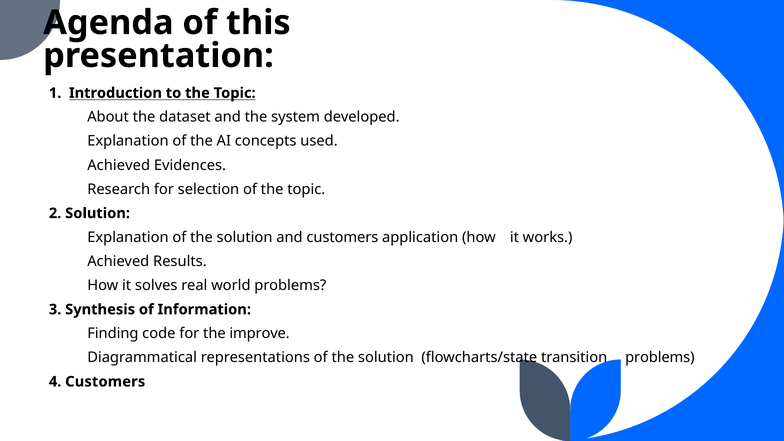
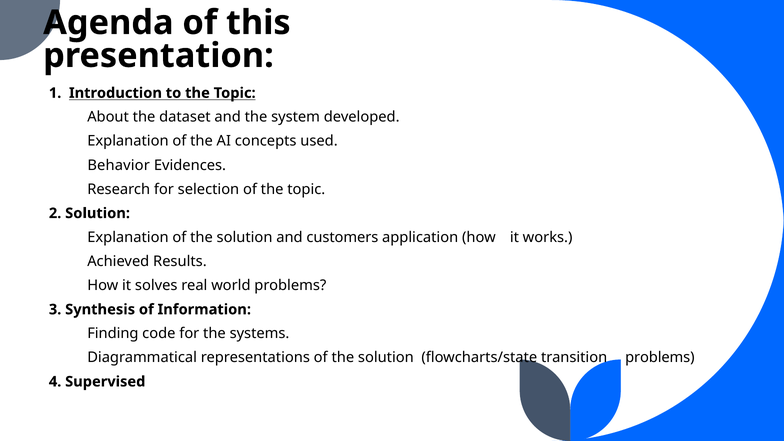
Achieved at (119, 165): Achieved -> Behavior
improve: improve -> systems
4 Customers: Customers -> Supervised
